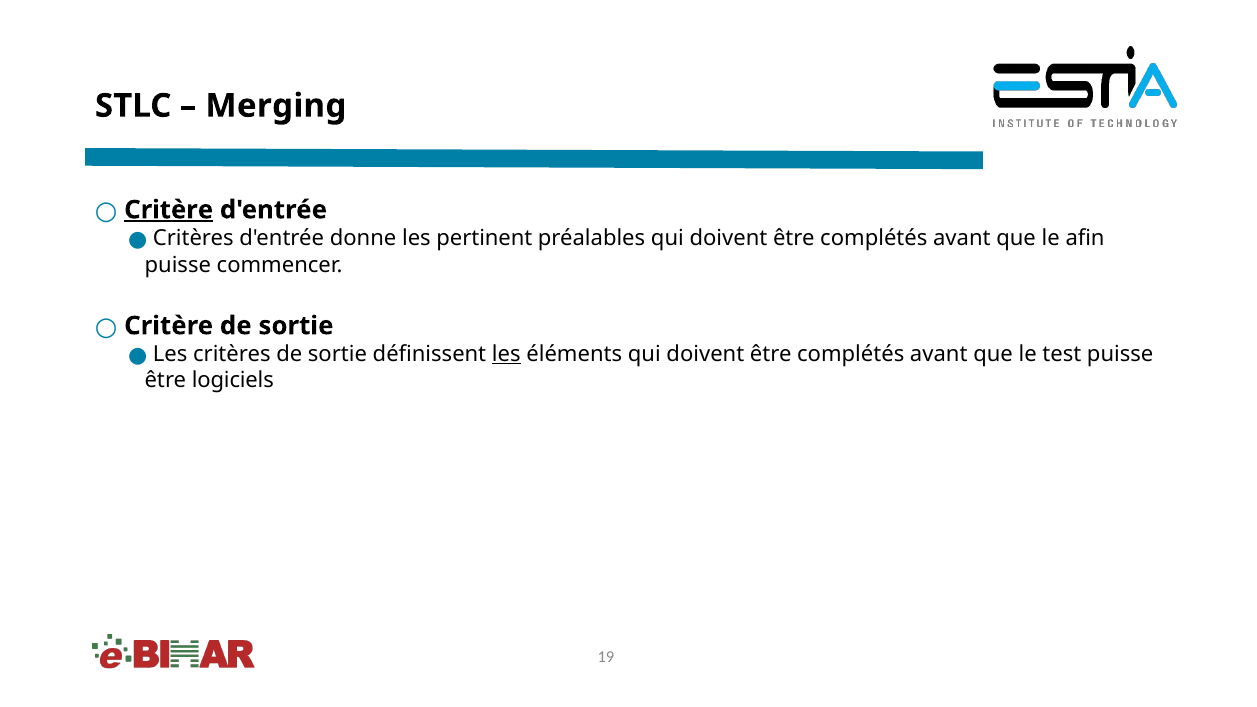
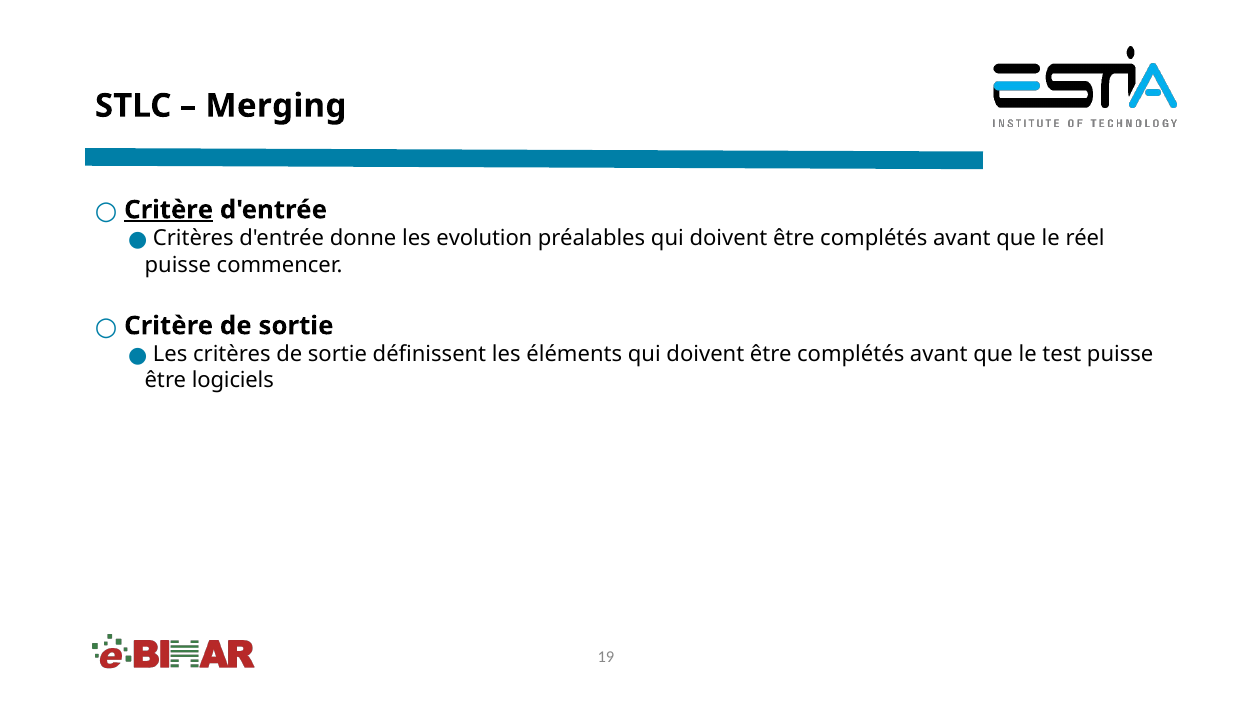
pertinent: pertinent -> evolution
afin: afin -> réel
les at (506, 354) underline: present -> none
